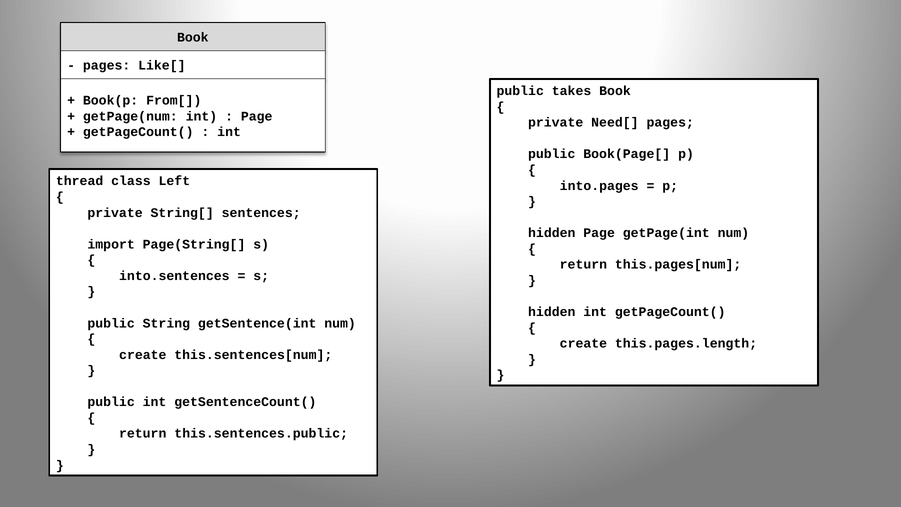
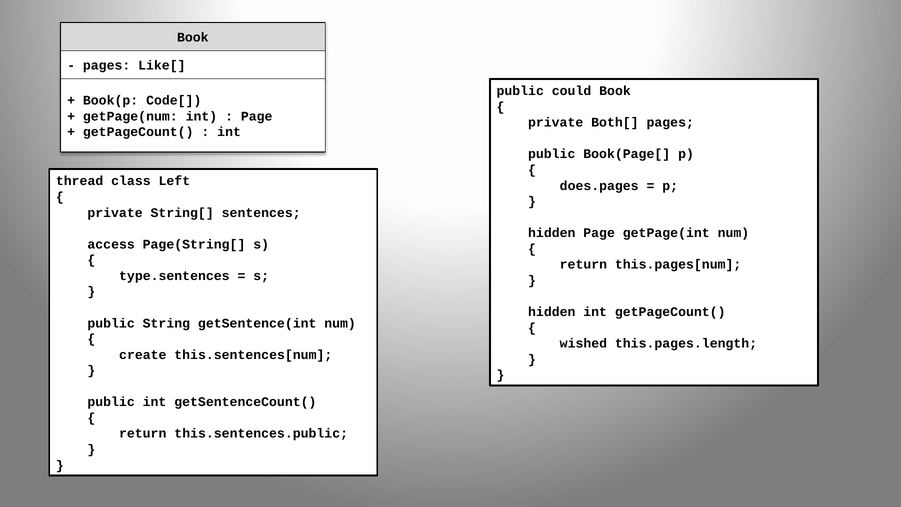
takes: takes -> could
From[: From[ -> Code[
Need[: Need[ -> Both[
into.pages: into.pages -> does.pages
import: import -> access
into.sentences: into.sentences -> type.sentences
create at (583, 343): create -> wished
